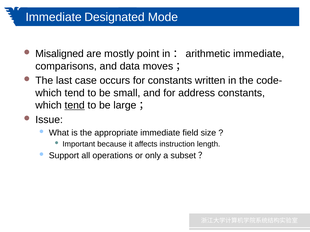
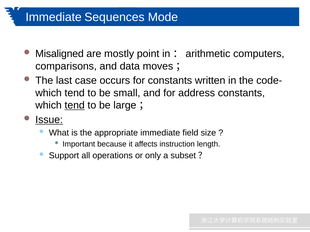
Designated: Designated -> Sequences
in：arithmetic immediate: immediate -> computers
Issue underline: none -> present
